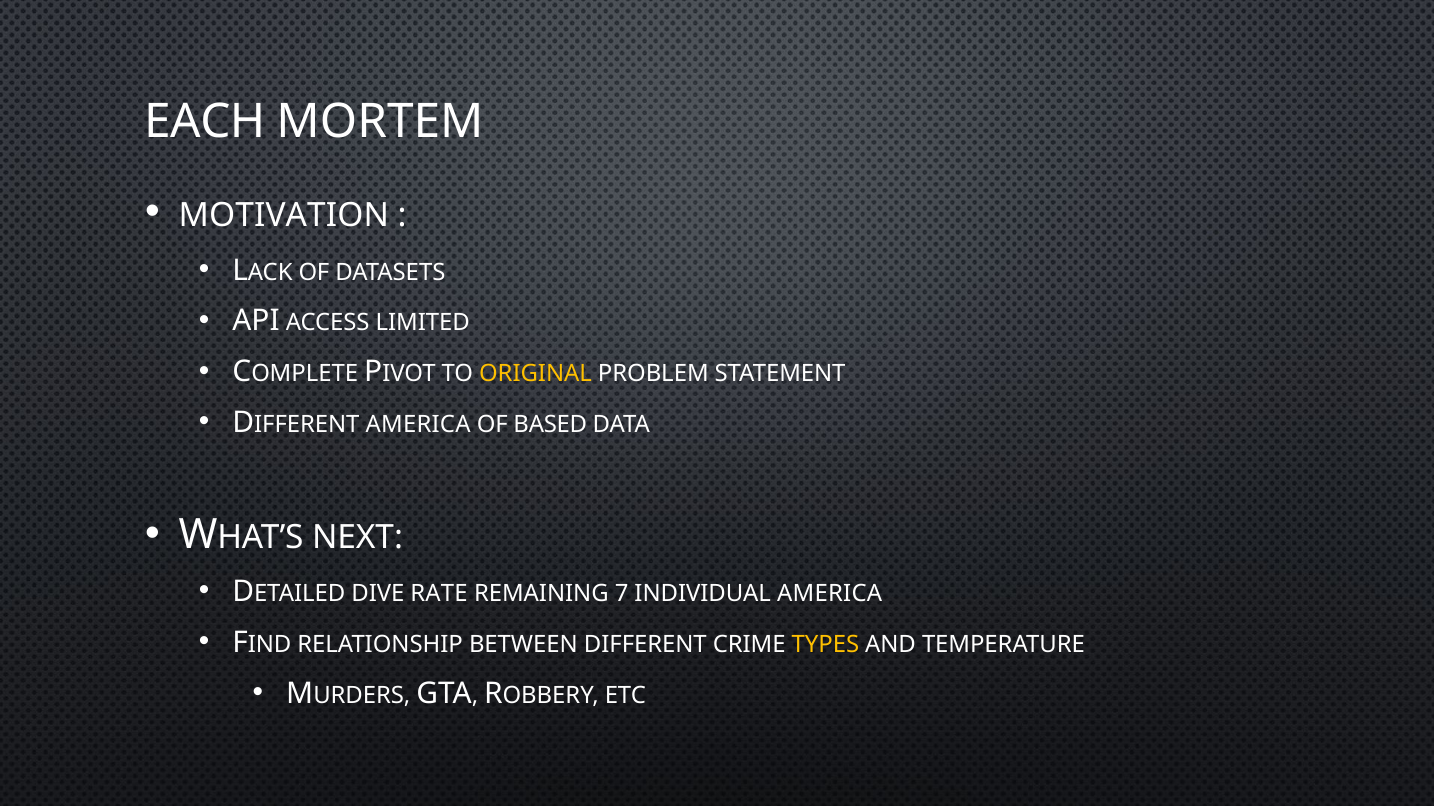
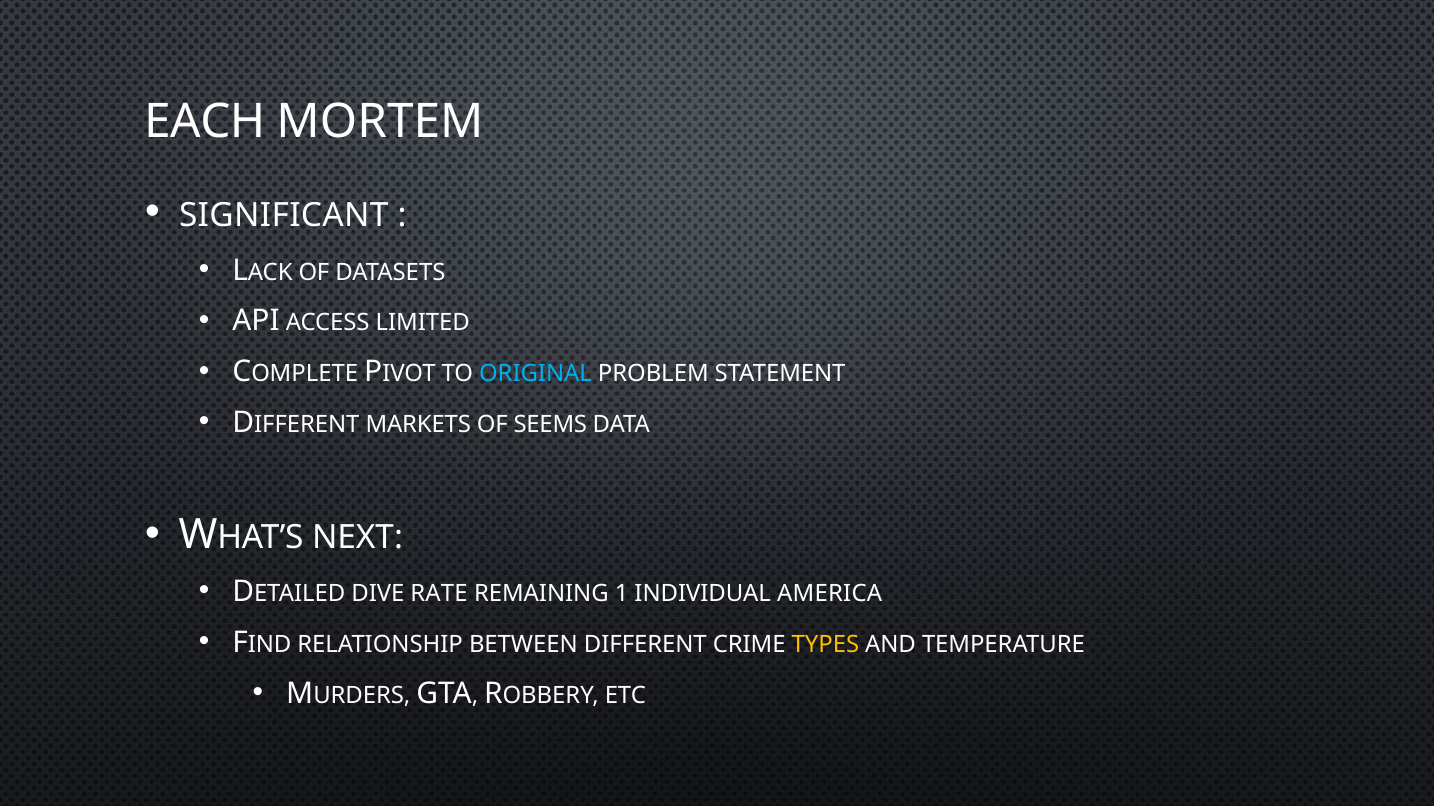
MOTIVATION: MOTIVATION -> SIGNIFICANT
ORIGINAL colour: yellow -> light blue
AMERICA at (418, 425): AMERICA -> MARKETS
BASED: BASED -> SEEMS
7: 7 -> 1
